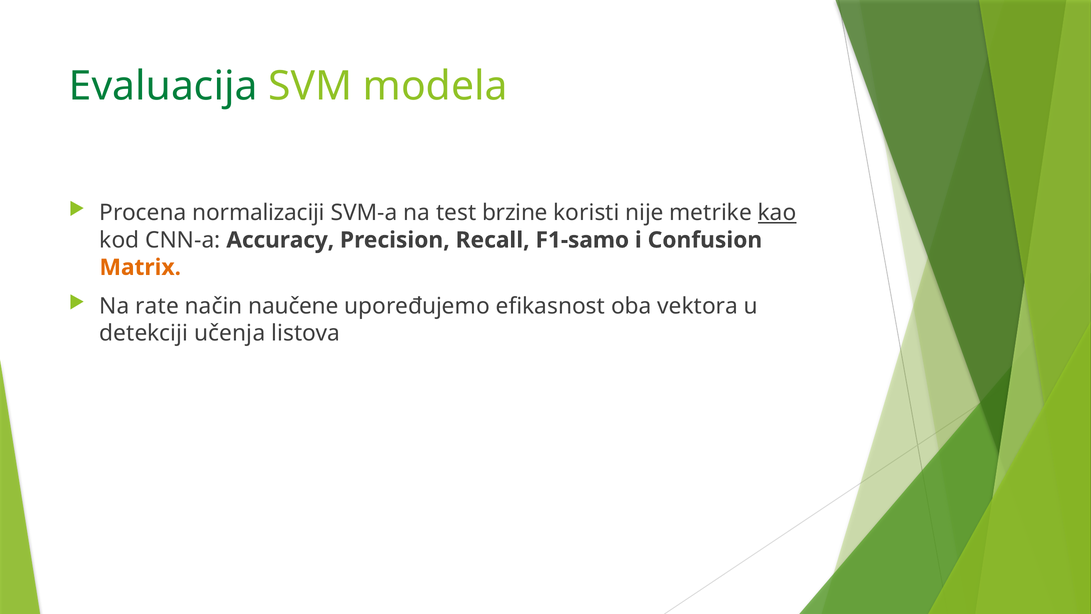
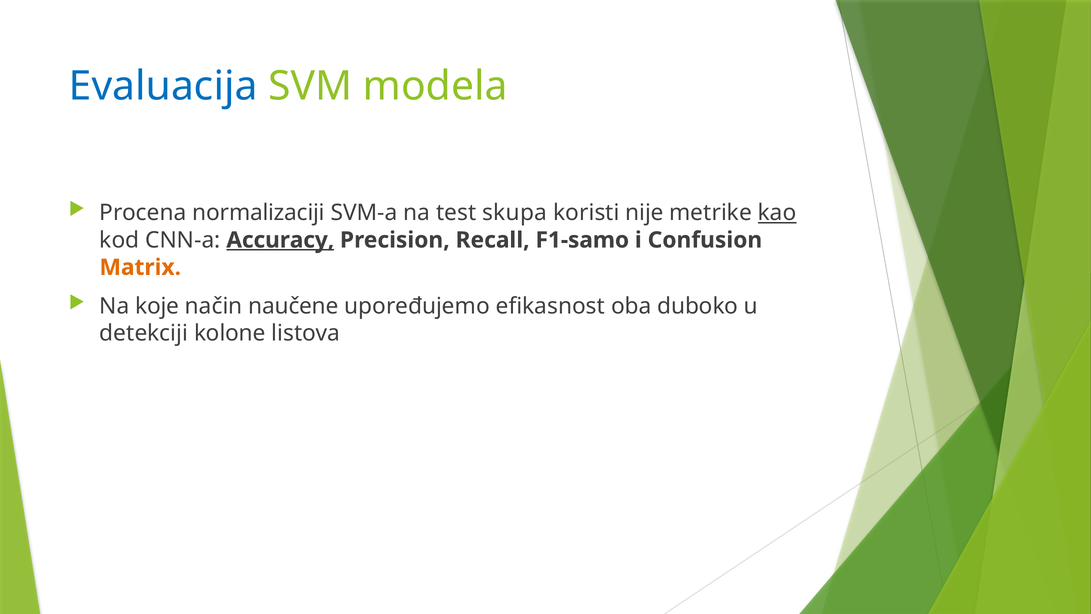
Evaluacija colour: green -> blue
brzine: brzine -> skupa
Accuracy underline: none -> present
rate: rate -> koje
vektora: vektora -> duboko
učenja: učenja -> kolone
